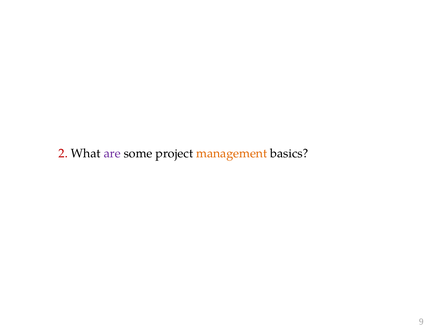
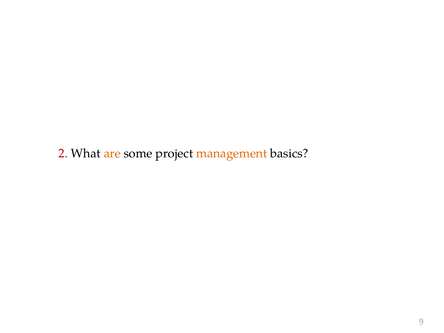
are colour: purple -> orange
